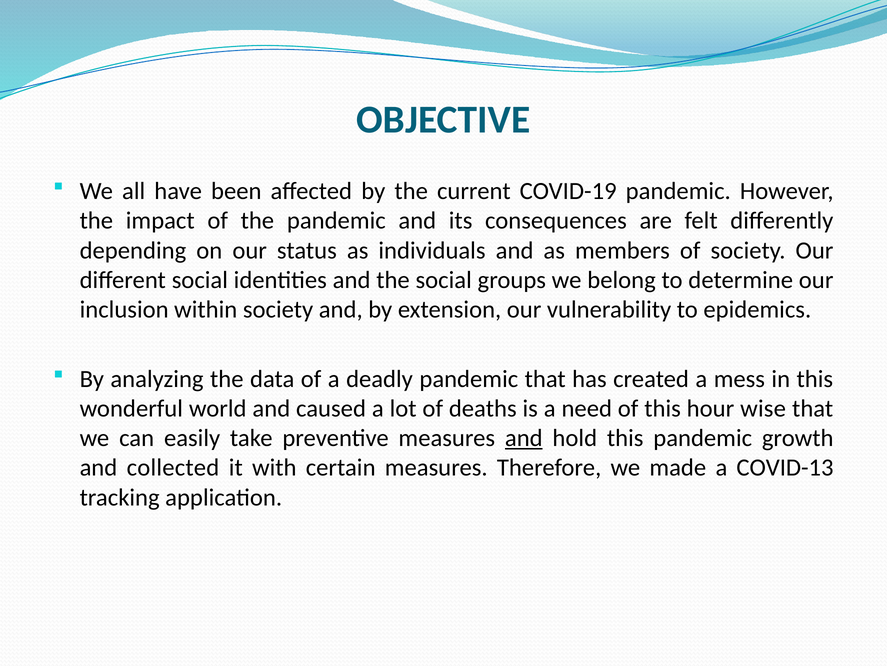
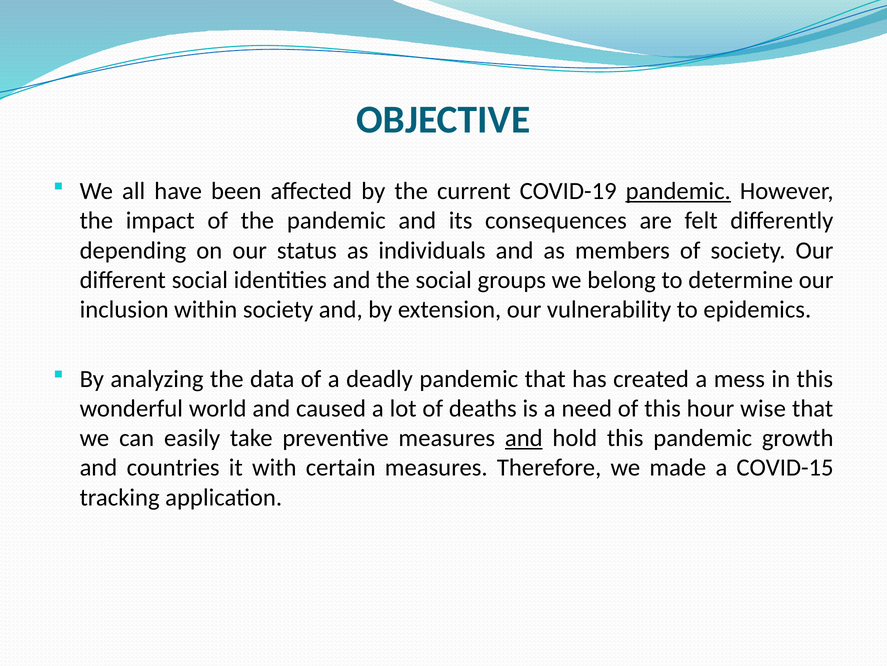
pandemic at (678, 191) underline: none -> present
collected: collected -> countries
COVID-13: COVID-13 -> COVID-15
